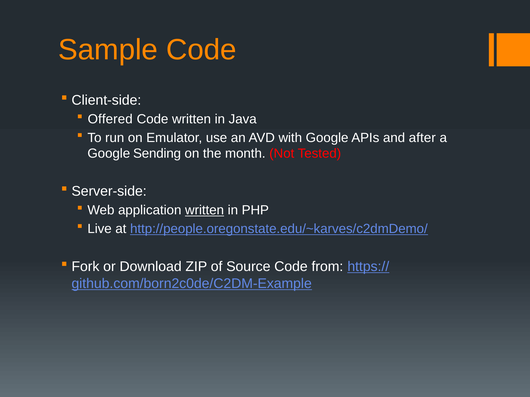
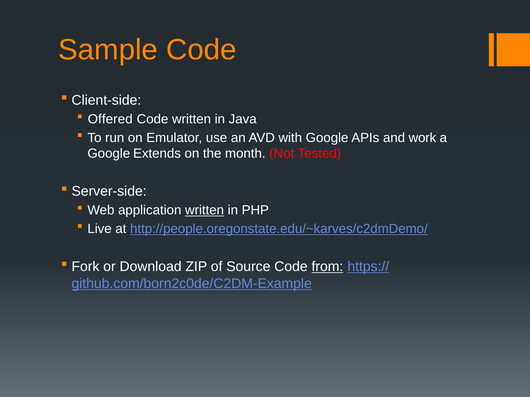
after: after -> work
Sending: Sending -> Extends
from underline: none -> present
